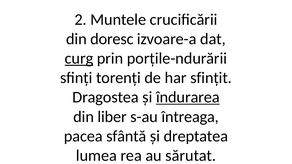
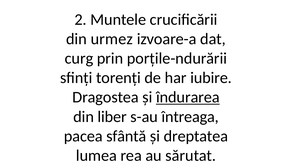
doresc: doresc -> urmez
curg underline: present -> none
sfințit: sfințit -> iubire
